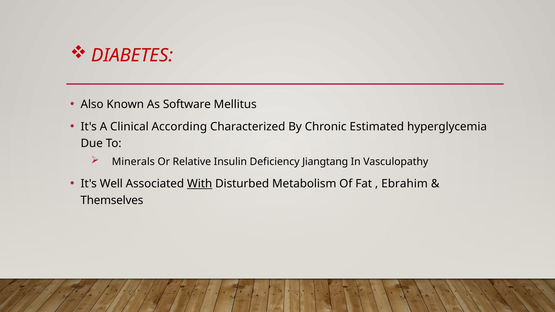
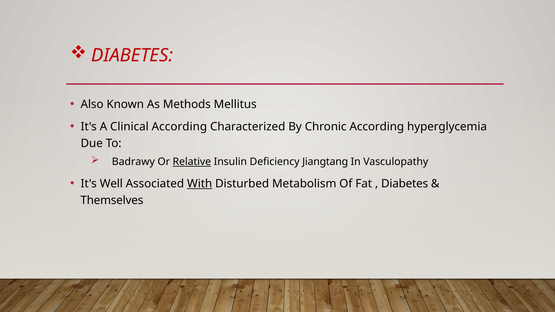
Software: Software -> Methods
Chronic Estimated: Estimated -> According
Minerals: Minerals -> Badrawy
Relative underline: none -> present
Ebrahim at (405, 184): Ebrahim -> Diabetes
